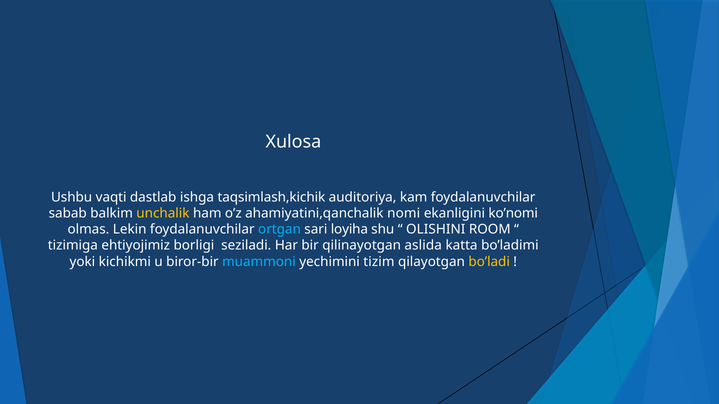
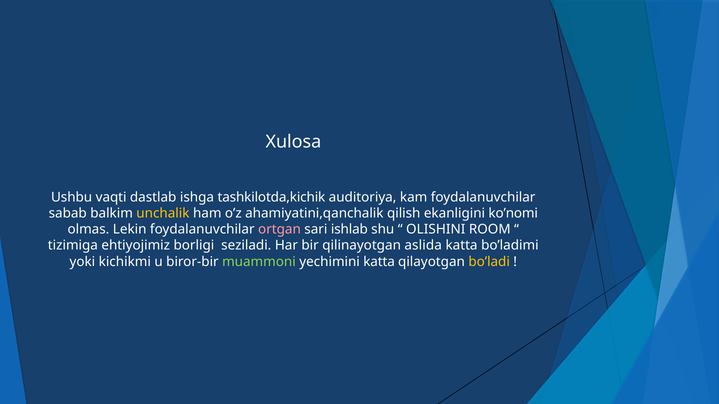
taqsimlash,kichik: taqsimlash,kichik -> tashkilotda,kichik
nomi: nomi -> qilish
ortgan colour: light blue -> pink
loyiha: loyiha -> ishlab
muammoni colour: light blue -> light green
yechimini tizim: tizim -> katta
